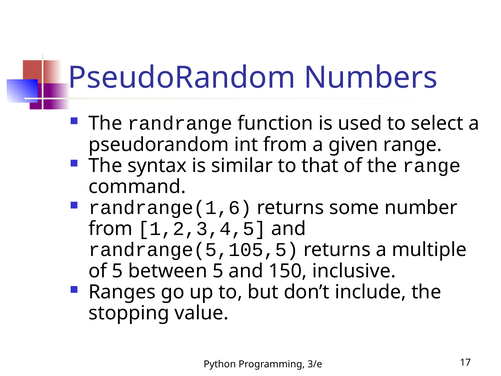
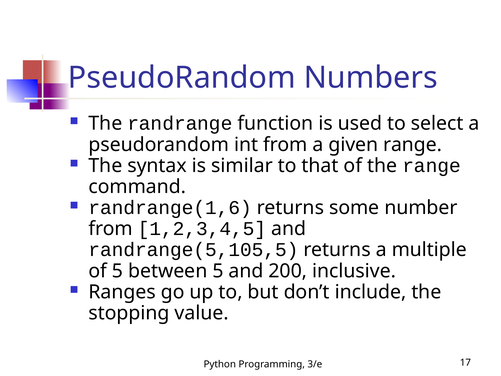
150: 150 -> 200
